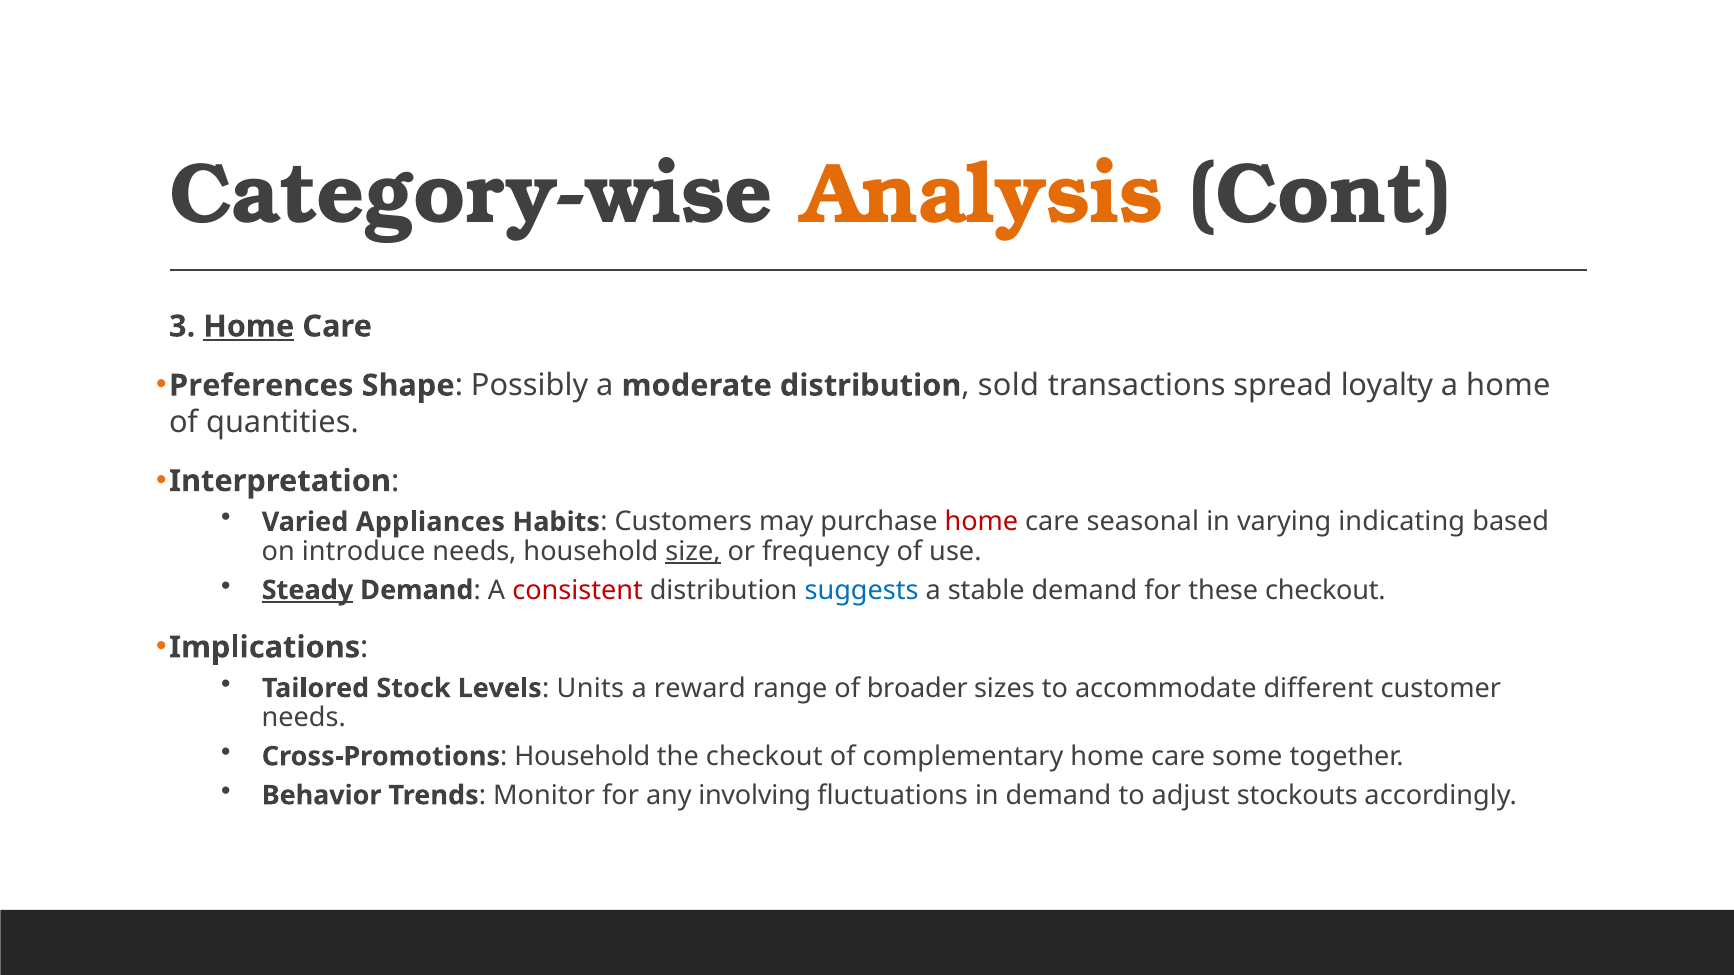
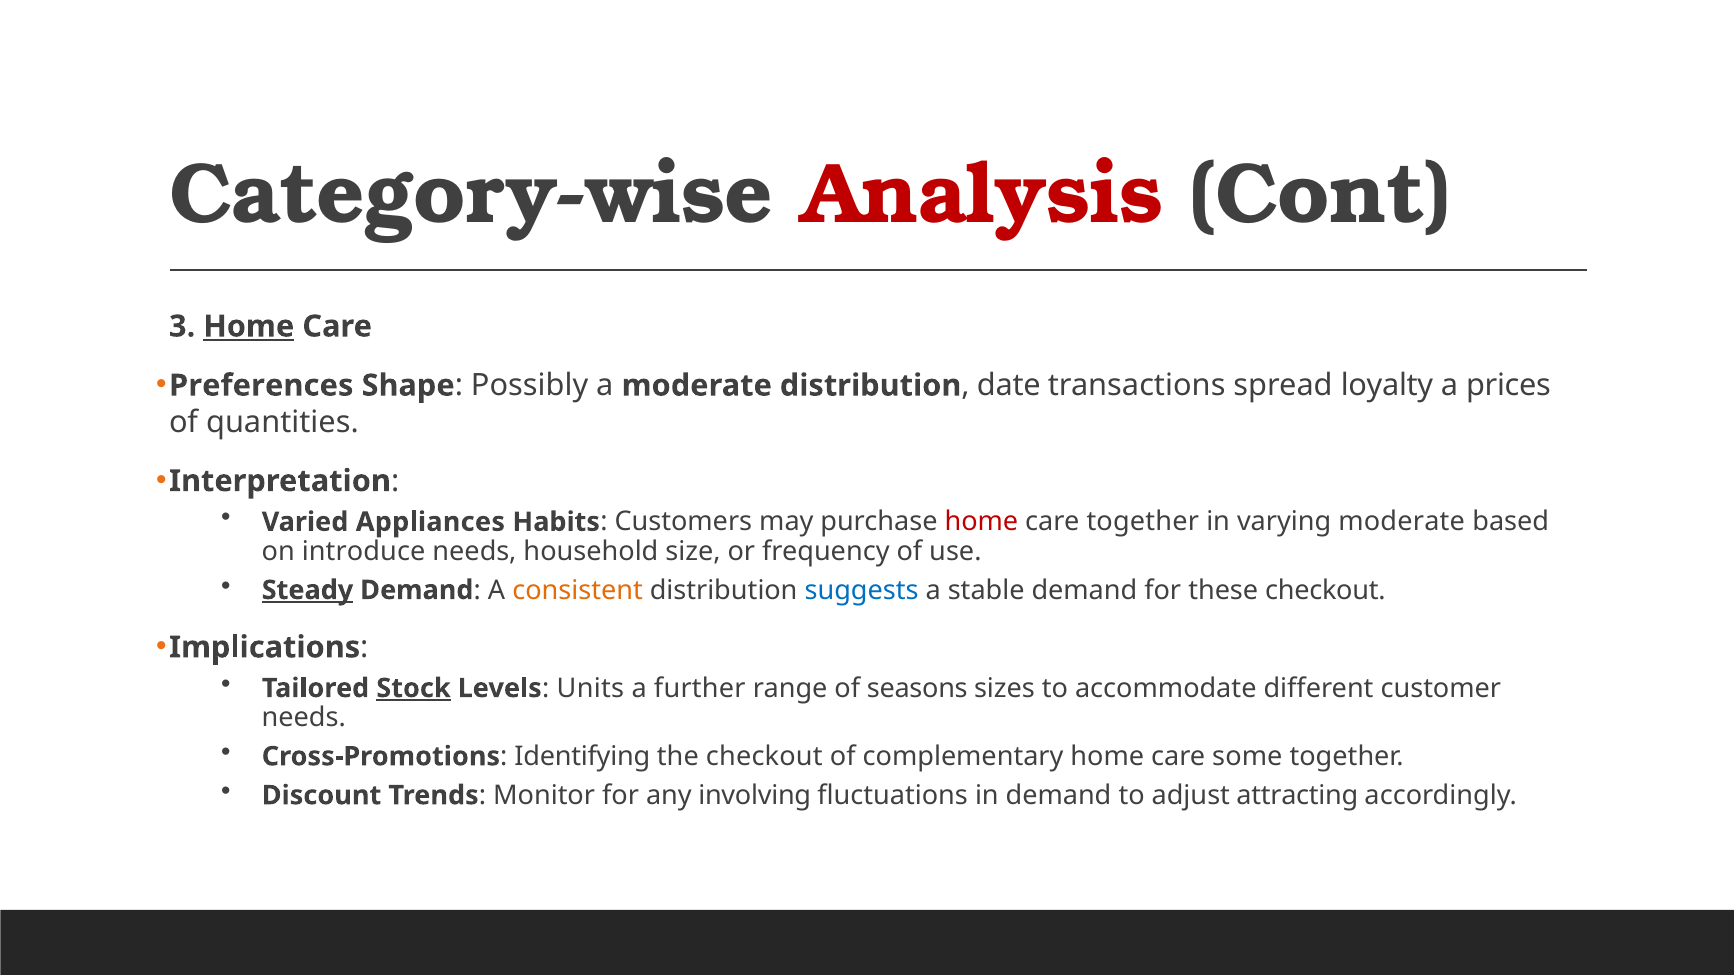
Analysis colour: orange -> red
sold: sold -> date
a home: home -> prices
care seasonal: seasonal -> together
varying indicating: indicating -> moderate
size underline: present -> none
consistent colour: red -> orange
Stock underline: none -> present
reward: reward -> further
broader: broader -> seasons
Cross-Promotions Household: Household -> Identifying
Behavior: Behavior -> Discount
stockouts: stockouts -> attracting
